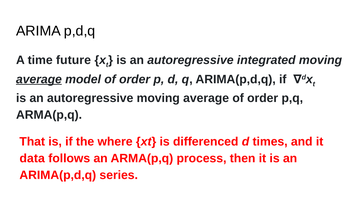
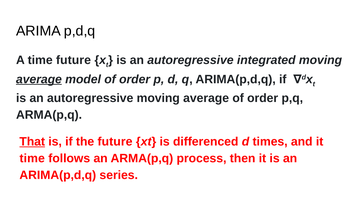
That underline: none -> present
the where: where -> future
data at (32, 158): data -> time
